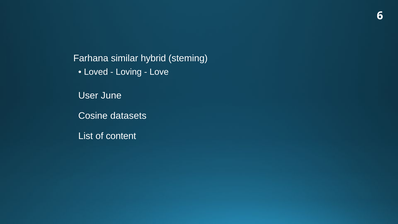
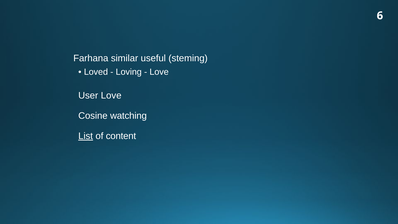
hybrid: hybrid -> useful
User June: June -> Love
datasets: datasets -> watching
List underline: none -> present
